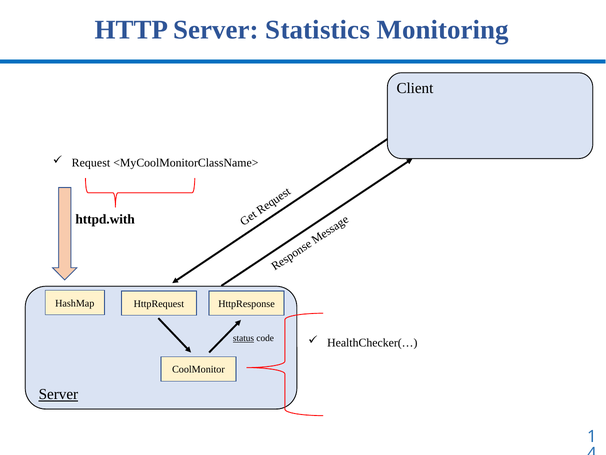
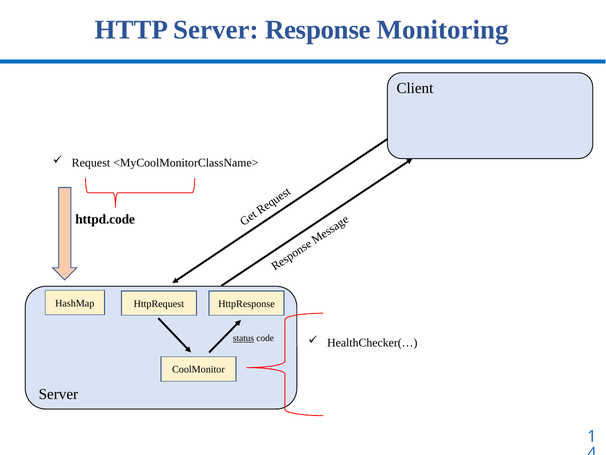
Statistics: Statistics -> Response
httpd.with: httpd.with -> httpd.code
Server at (58, 394) underline: present -> none
